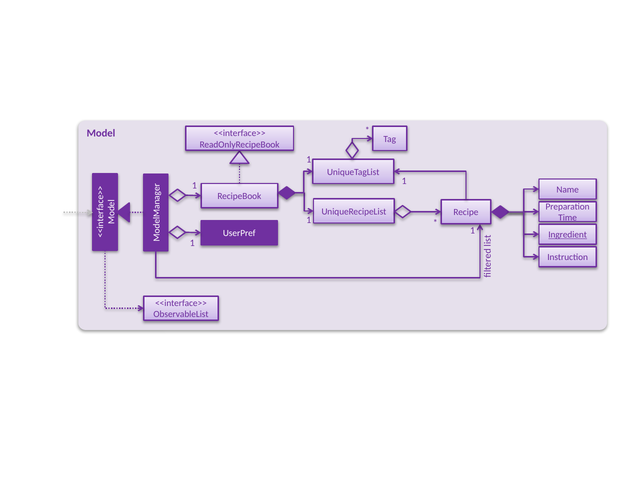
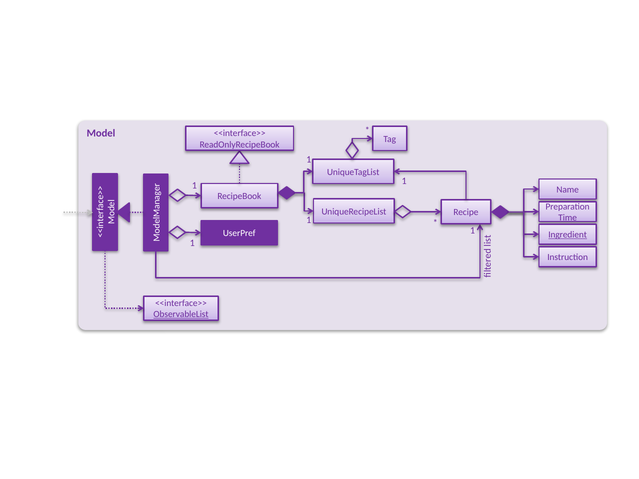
ObservableList underline: none -> present
